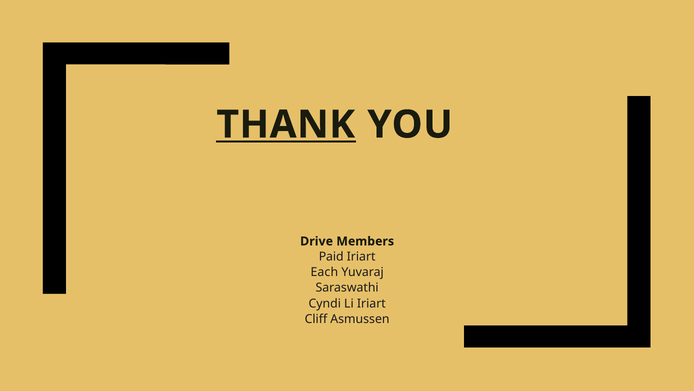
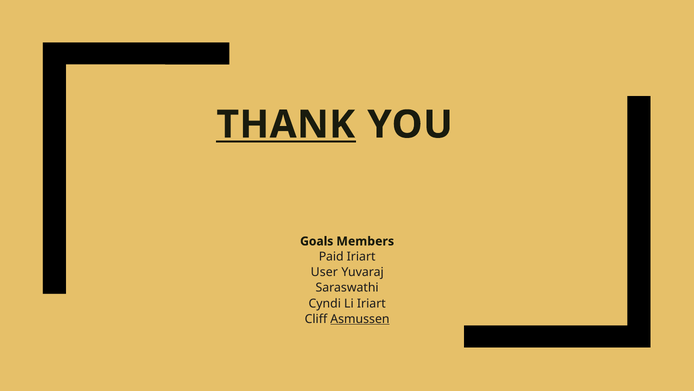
Drive: Drive -> Goals
Each: Each -> User
Asmussen underline: none -> present
